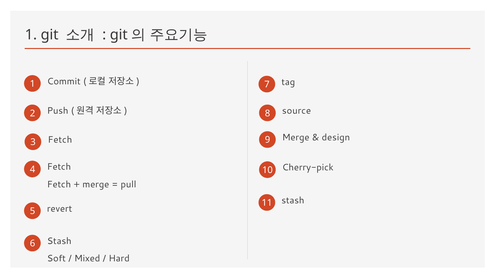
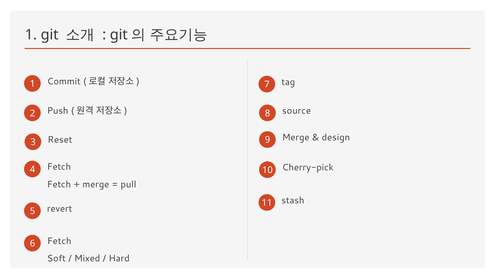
3 Fetch: Fetch -> Reset
6 Stash: Stash -> Fetch
